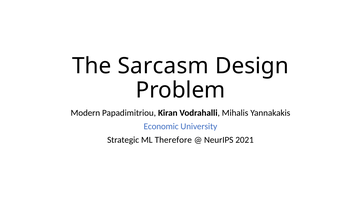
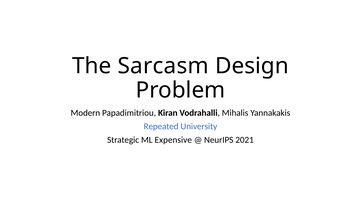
Economic: Economic -> Repeated
Therefore: Therefore -> Expensive
